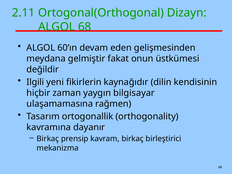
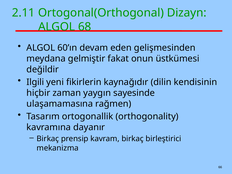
bilgisayar: bilgisayar -> sayesinde
